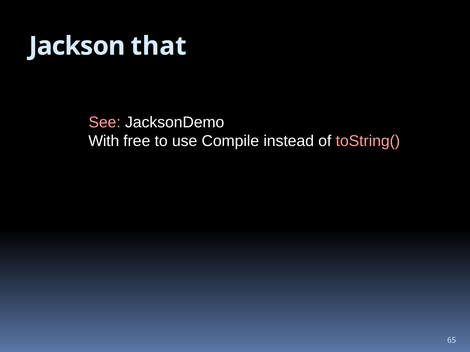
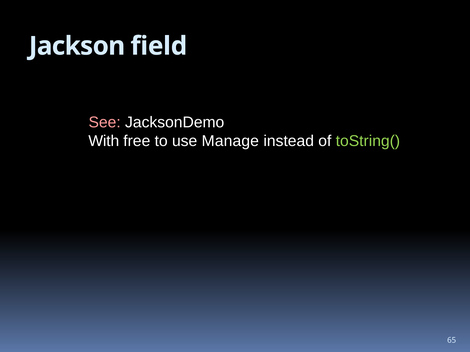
that: that -> field
Compile: Compile -> Manage
toString( colour: pink -> light green
